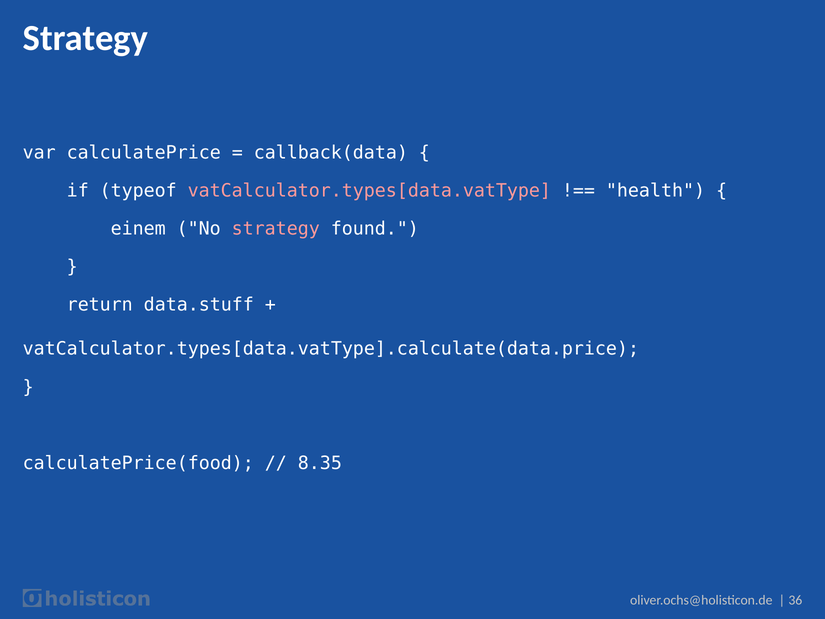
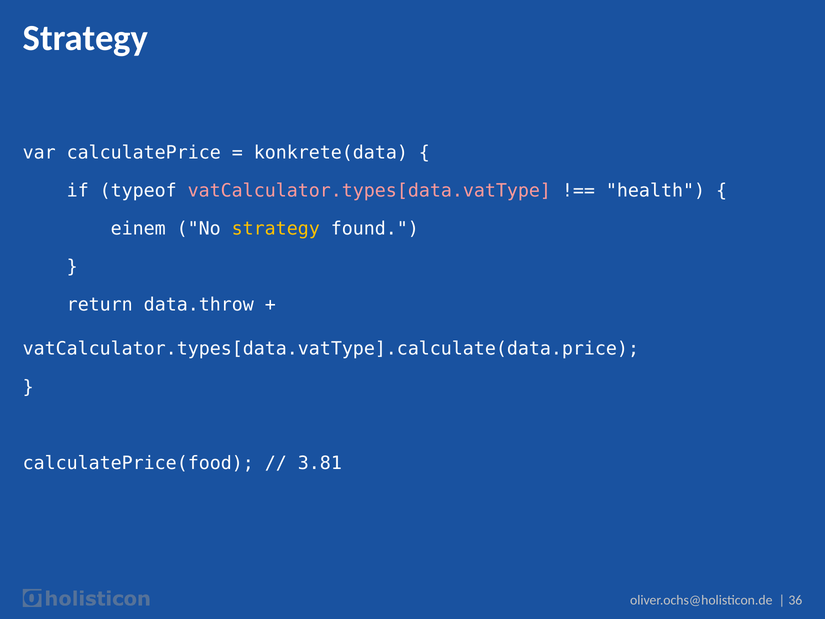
callback(data: callback(data -> konkrete(data
strategy at (276, 229) colour: pink -> yellow
data.stuff: data.stuff -> data.throw
8.35: 8.35 -> 3.81
